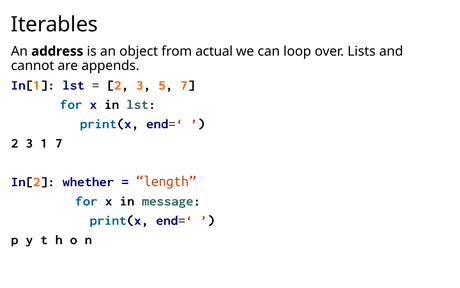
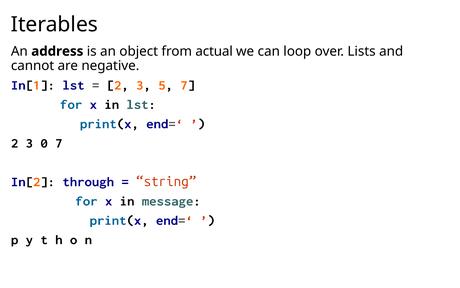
appends: appends -> negative
1: 1 -> 0
whether: whether -> through
length: length -> string
